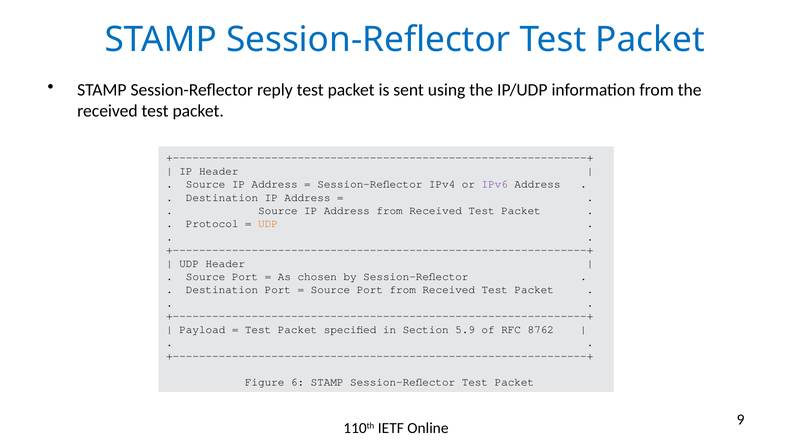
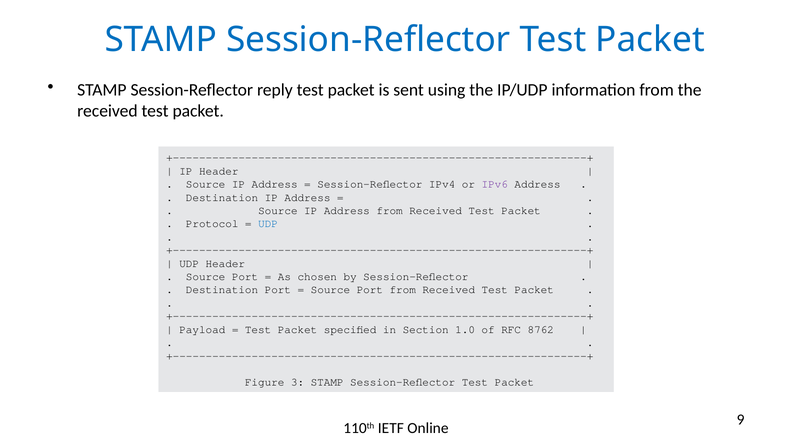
UDP at (268, 224) colour: orange -> blue
5.9: 5.9 -> 1.0
6: 6 -> 3
